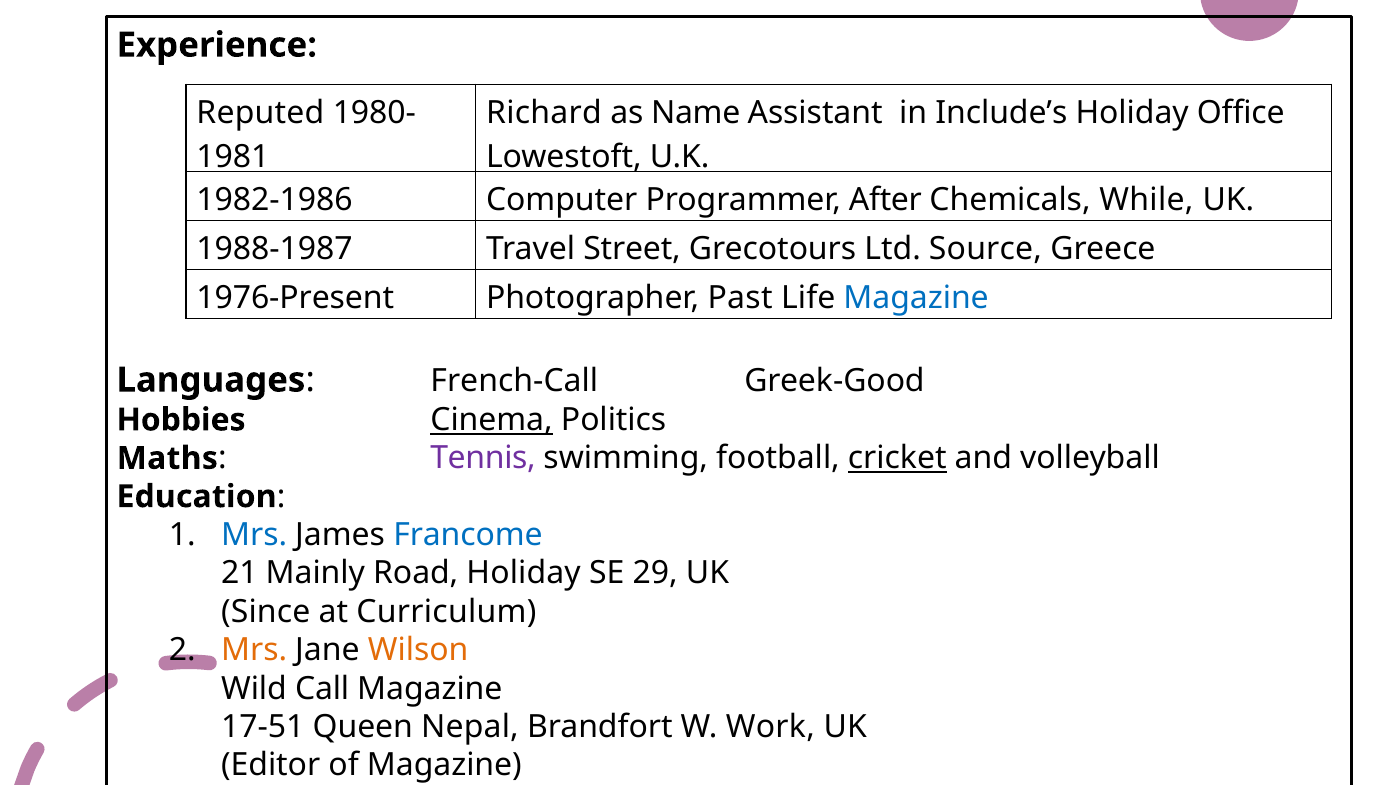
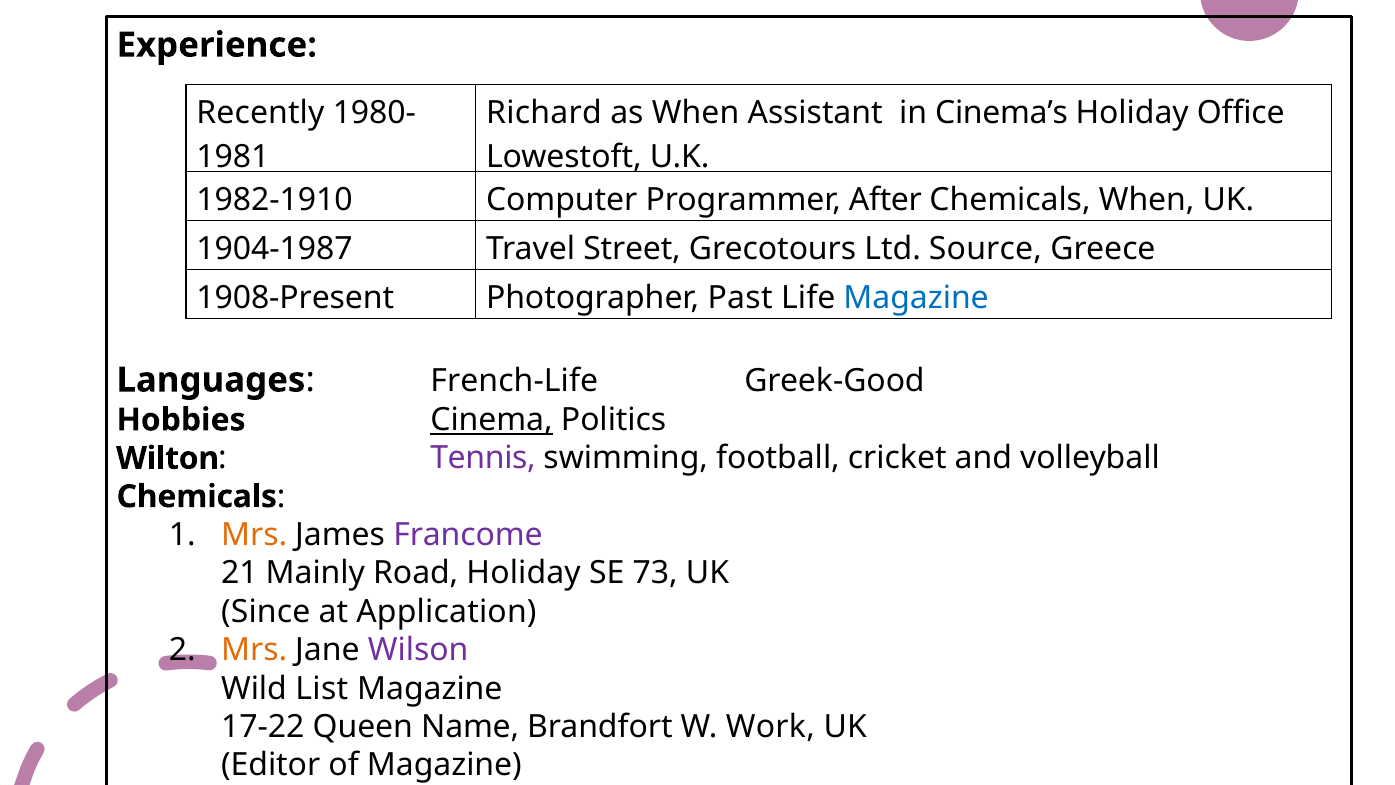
Reputed: Reputed -> Recently
as Name: Name -> When
Include’s: Include’s -> Cinema’s
1982-1986: 1982-1986 -> 1982-1910
Chemicals While: While -> When
1988-1987: 1988-1987 -> 1904-1987
1976-Present: 1976-Present -> 1908-Present
French-Call: French-Call -> French-Life
Maths: Maths -> Wilton
cricket underline: present -> none
Education at (197, 496): Education -> Chemicals
Mrs at (254, 535) colour: blue -> orange
Francome colour: blue -> purple
29: 29 -> 73
Curriculum: Curriculum -> Application
Wilson colour: orange -> purple
Call: Call -> List
17-51: 17-51 -> 17-22
Nepal: Nepal -> Name
